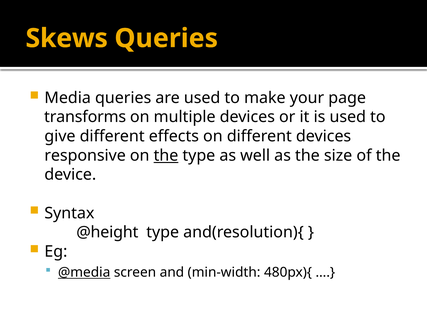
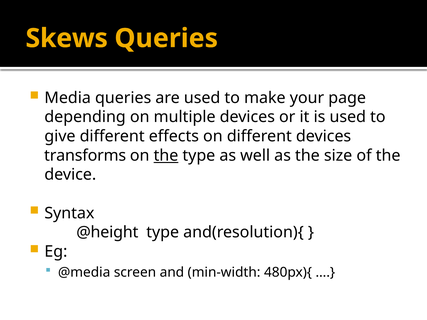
transforms: transforms -> depending
responsive: responsive -> transforms
@media underline: present -> none
